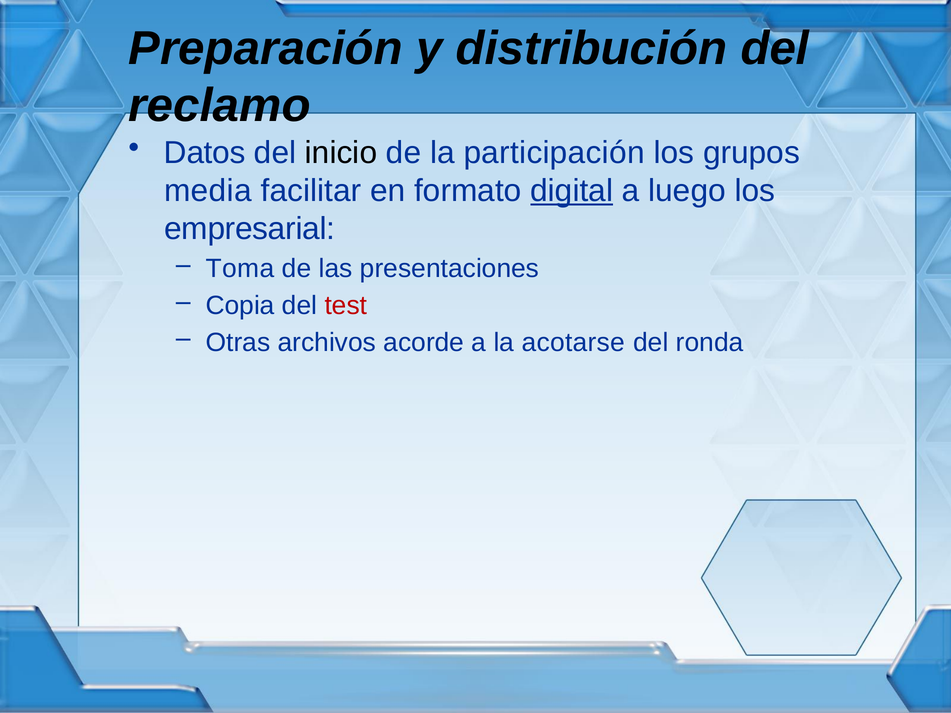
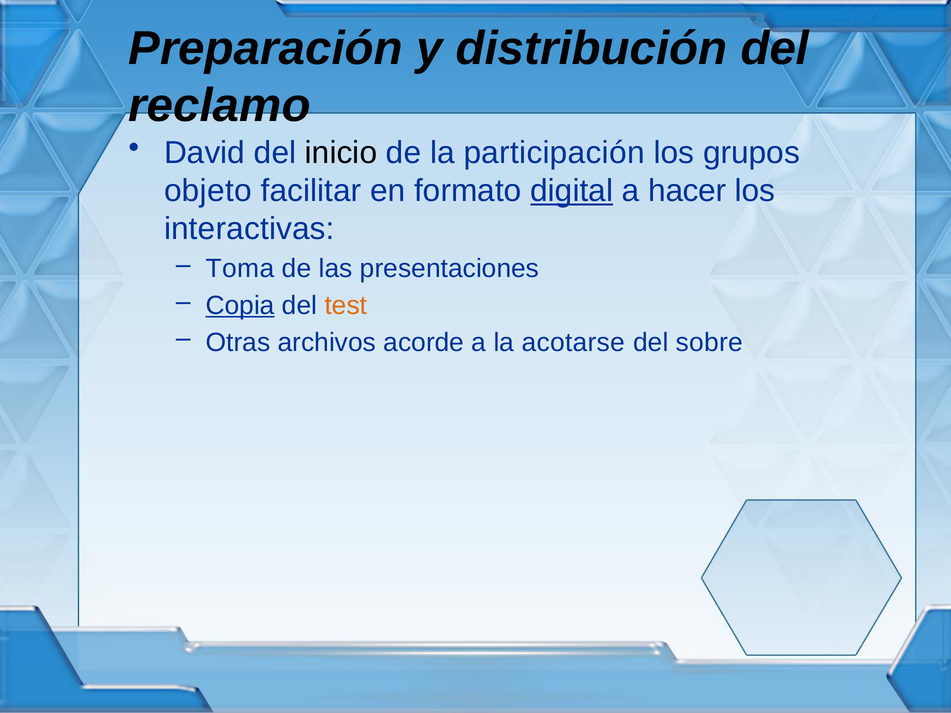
Datos: Datos -> David
media: media -> objeto
luego: luego -> hacer
empresarial: empresarial -> interactivas
Copia underline: none -> present
test colour: red -> orange
ronda: ronda -> sobre
